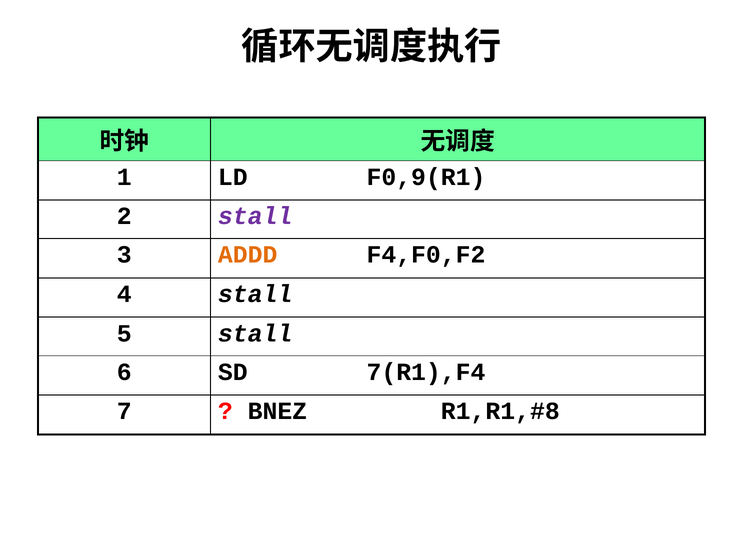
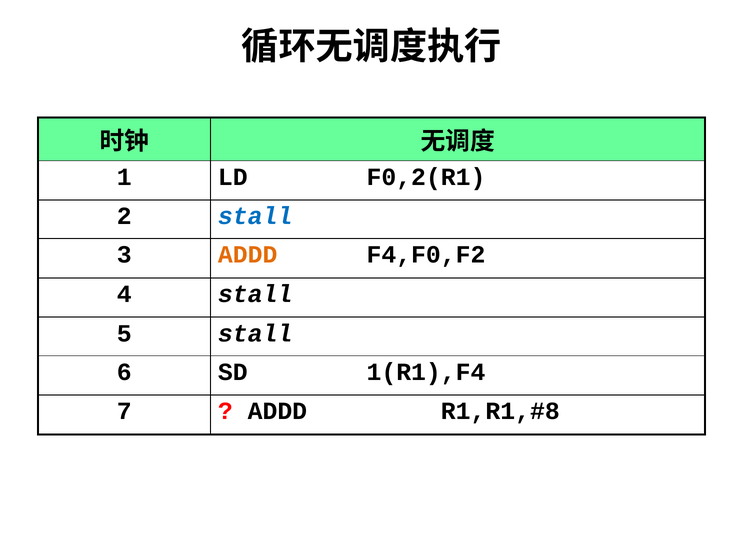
F0,9(R1: F0,9(R1 -> F0,2(R1
stall at (255, 216) colour: purple -> blue
7(R1),F4: 7(R1),F4 -> 1(R1),F4
BNEZ at (277, 411): BNEZ -> ADDD
